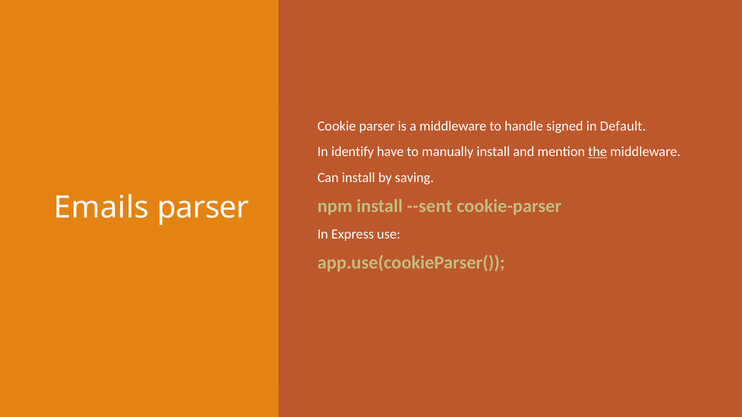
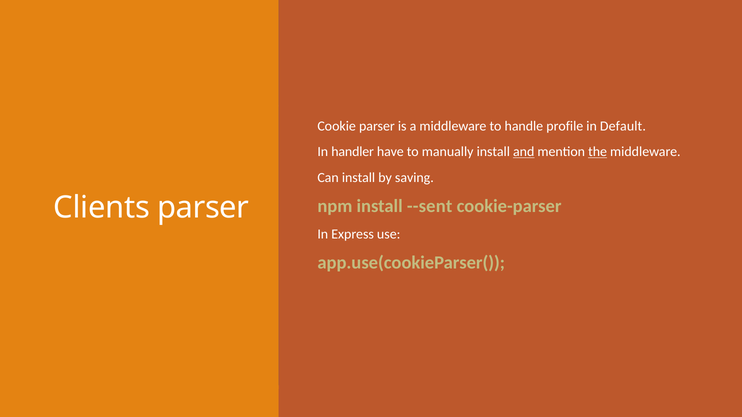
signed: signed -> profile
identify: identify -> handler
and underline: none -> present
Emails: Emails -> Clients
